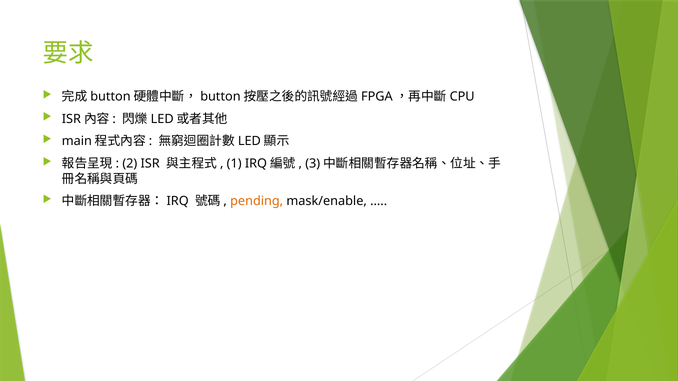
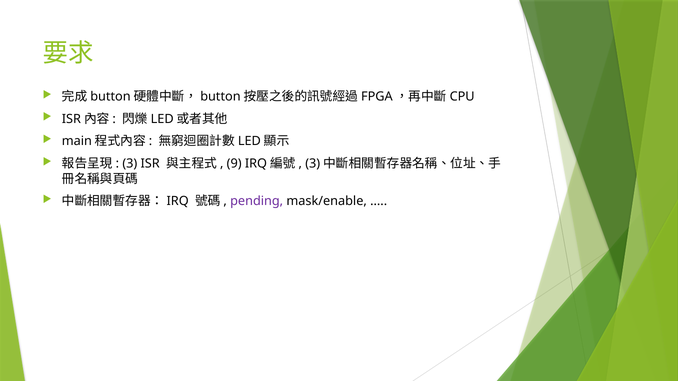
2: 2 -> 3
1: 1 -> 9
pending colour: orange -> purple
